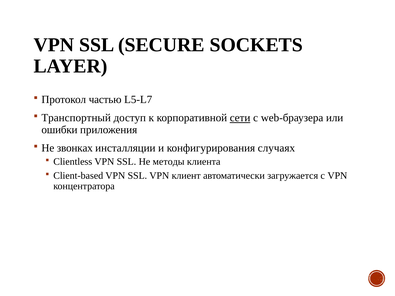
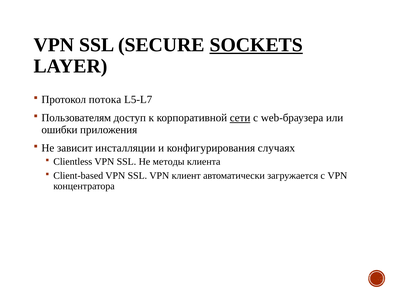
SOCKETS underline: none -> present
частью: частью -> потока
Транспортный: Транспортный -> Пользователям
звонках: звонках -> зависит
